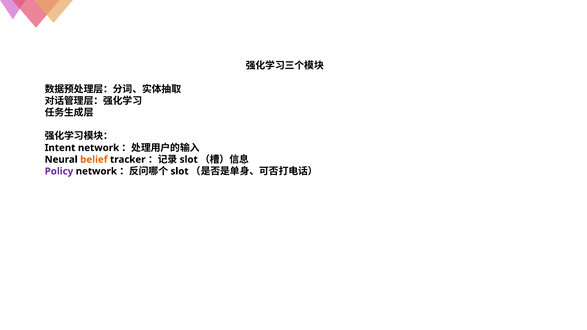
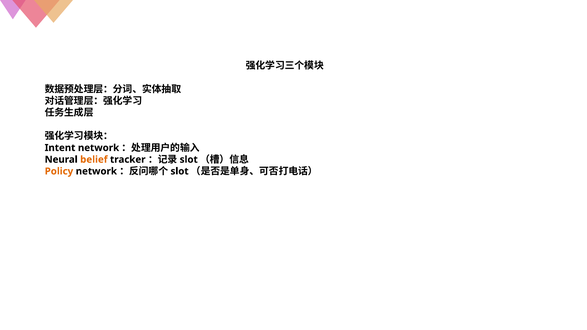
Policy colour: purple -> orange
